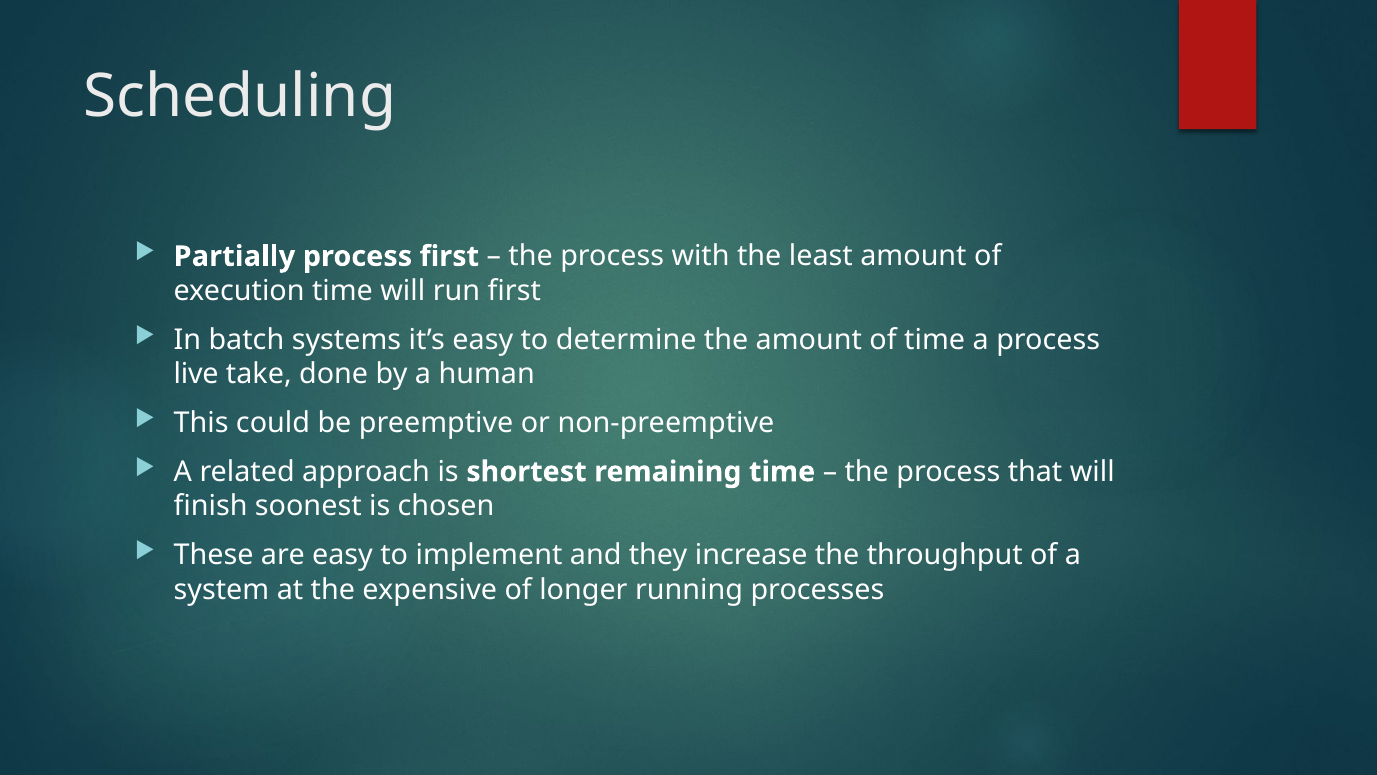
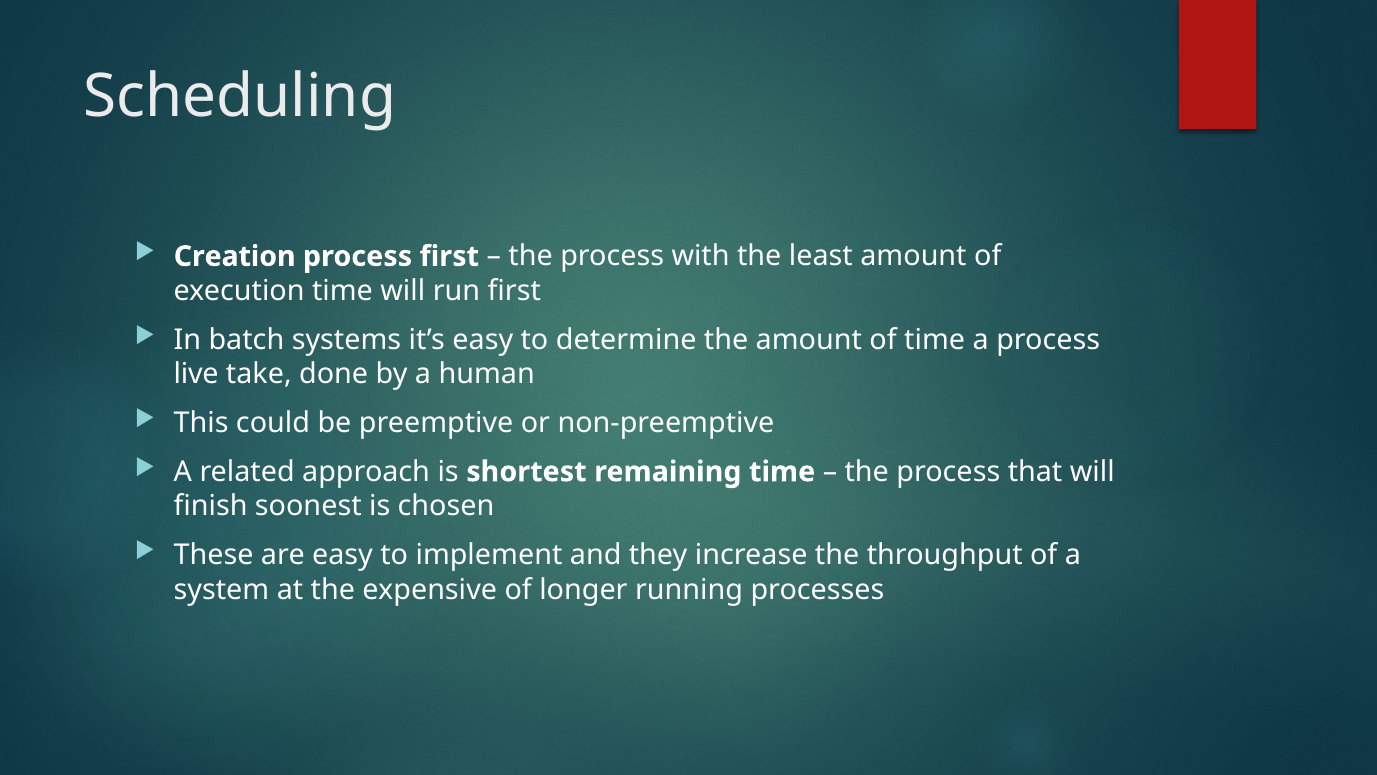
Partially: Partially -> Creation
